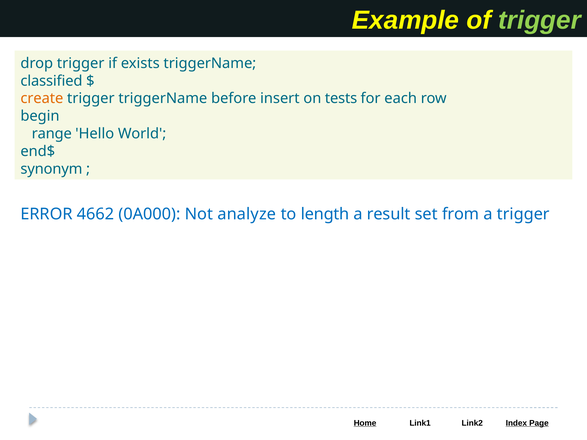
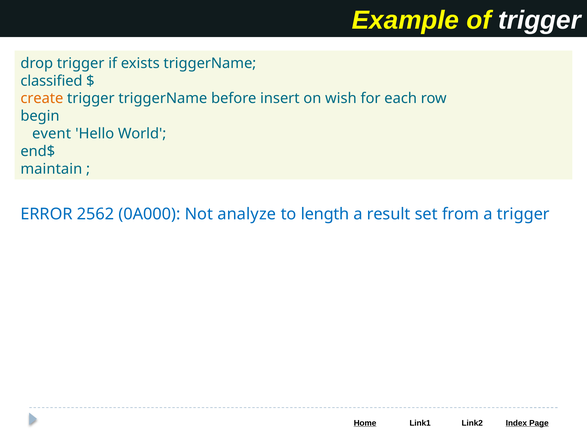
trigger at (540, 20) colour: light green -> white
tests: tests -> wish
range: range -> event
synonym: synonym -> maintain
4662: 4662 -> 2562
